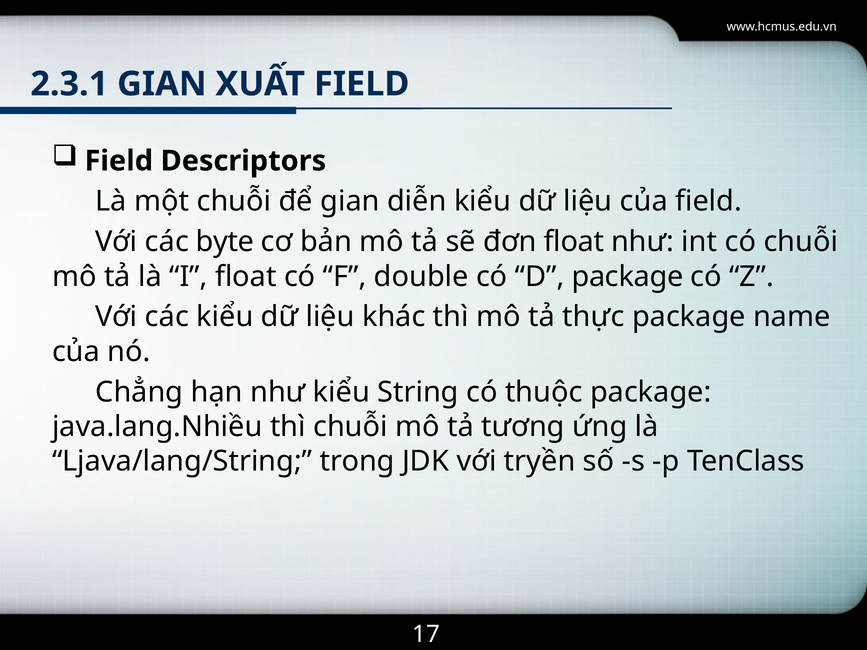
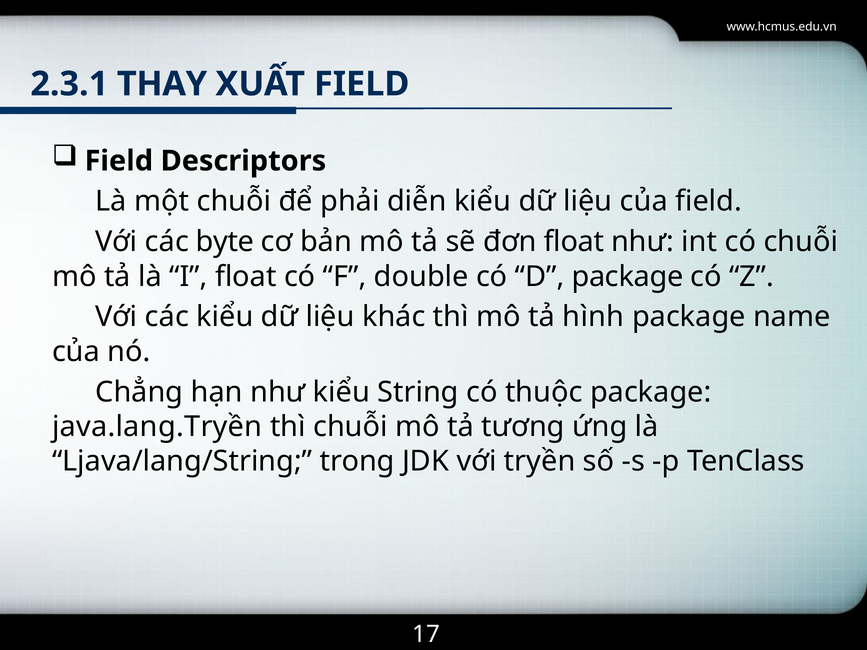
2.3.1 GIAN: GIAN -> THAY
để gian: gian -> phải
thực: thực -> hình
java.lang.Nhiều: java.lang.Nhiều -> java.lang.Tryền
